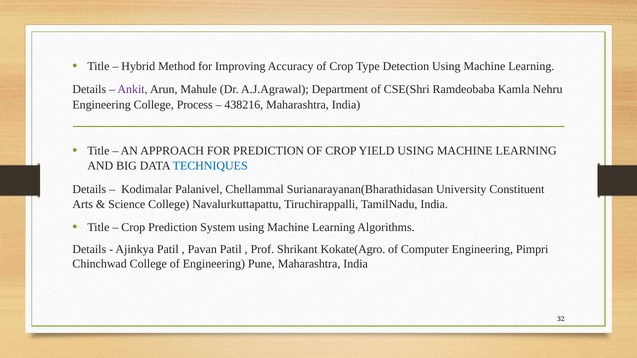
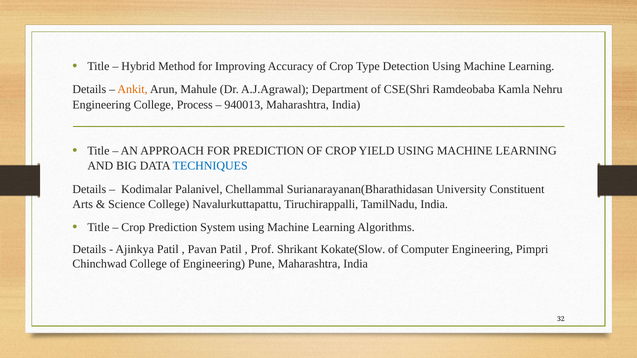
Ankit colour: purple -> orange
438216: 438216 -> 940013
Kokate(Agro: Kokate(Agro -> Kokate(Slow
